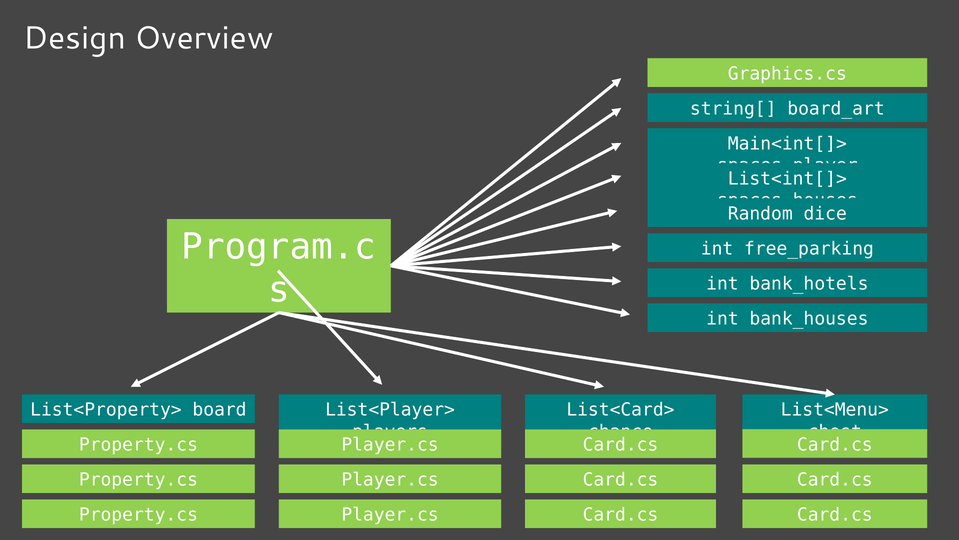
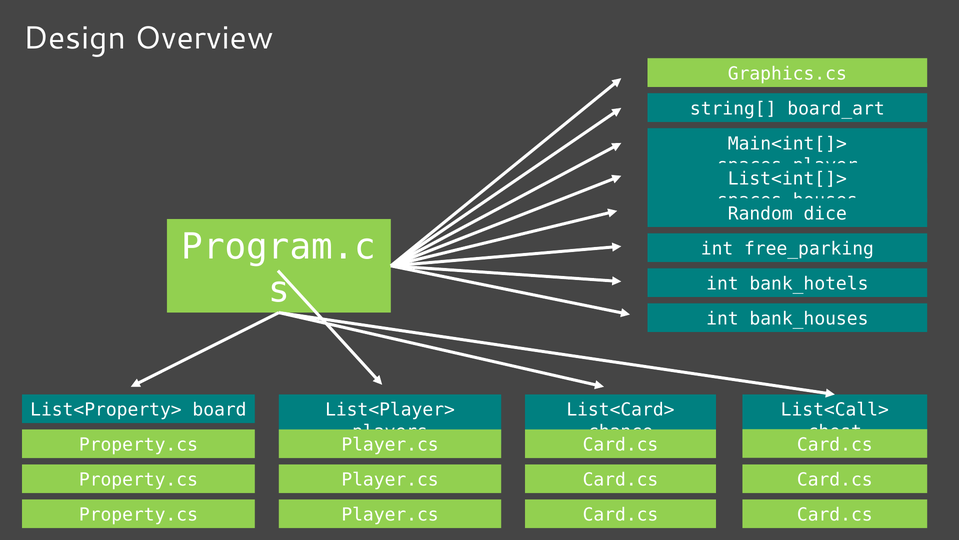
List<Menu>: List<Menu> -> List<Call>
